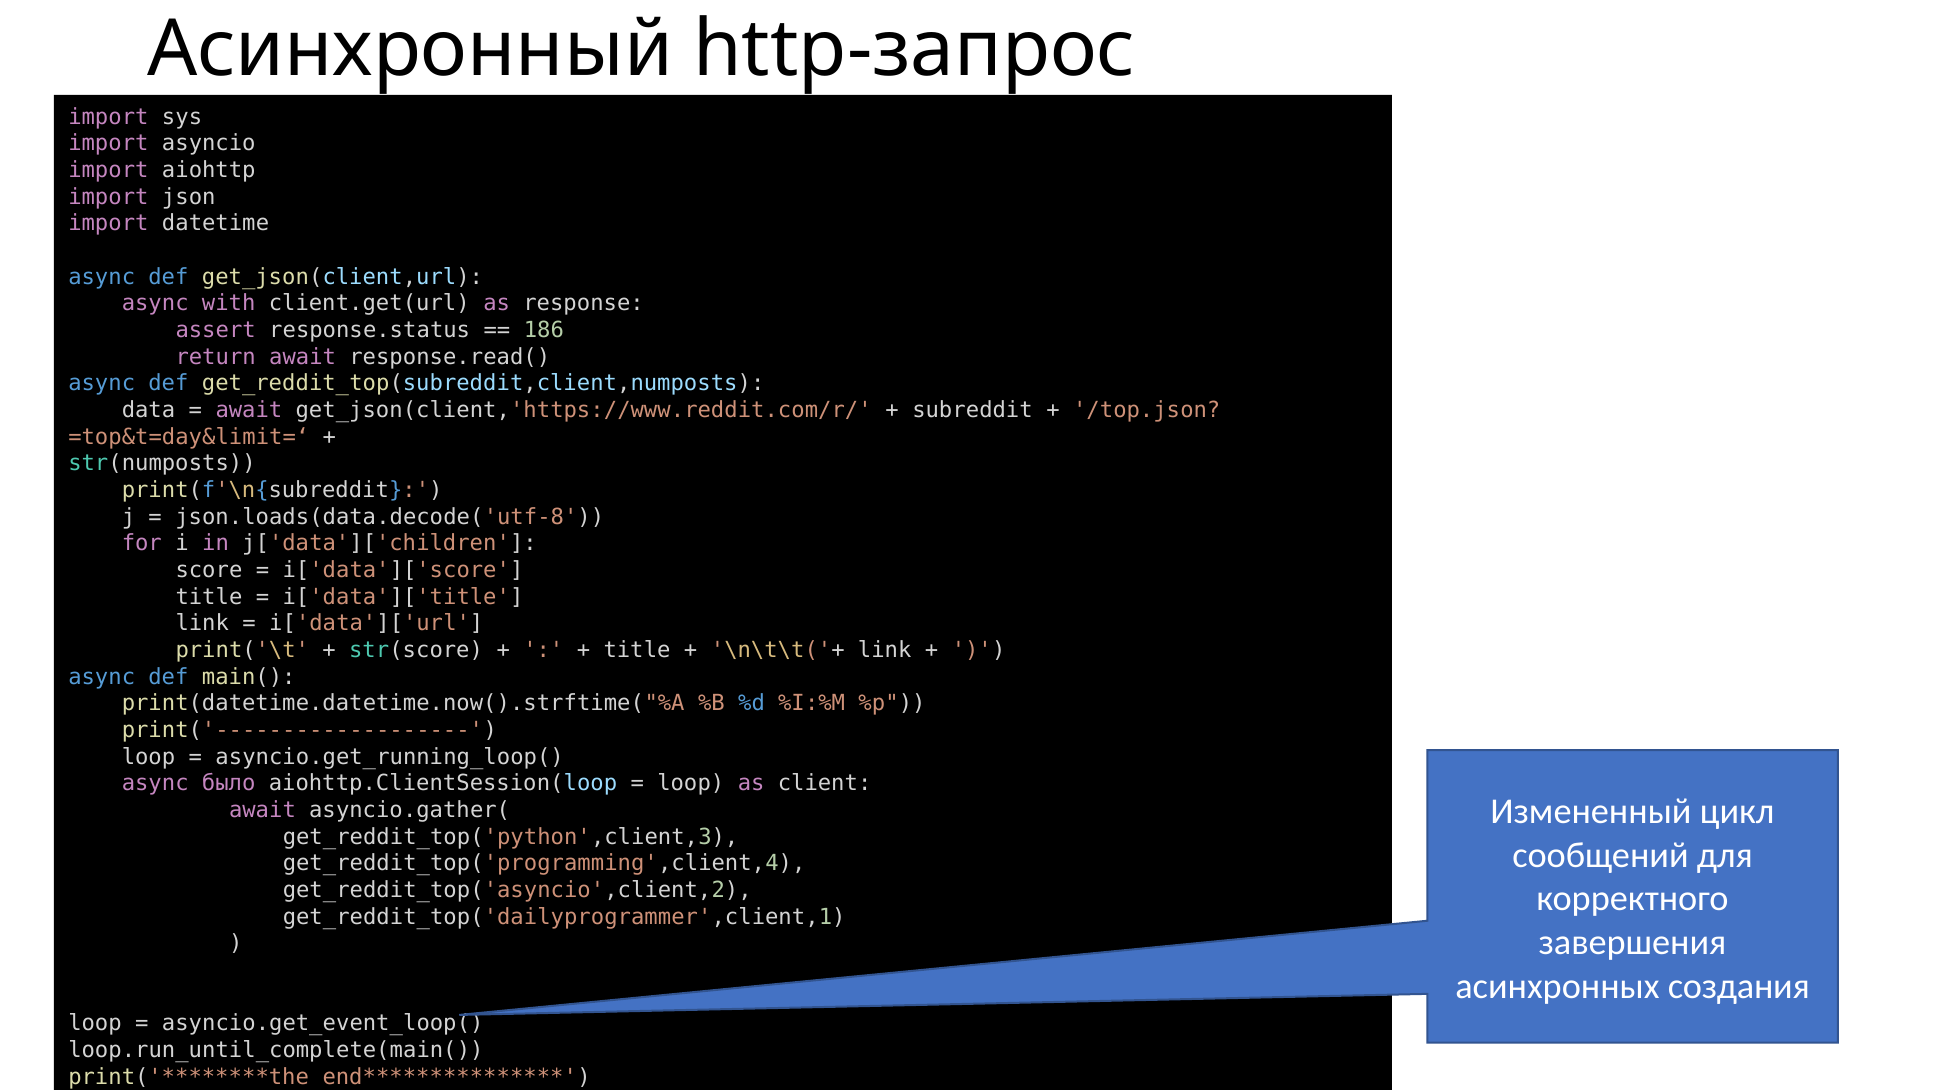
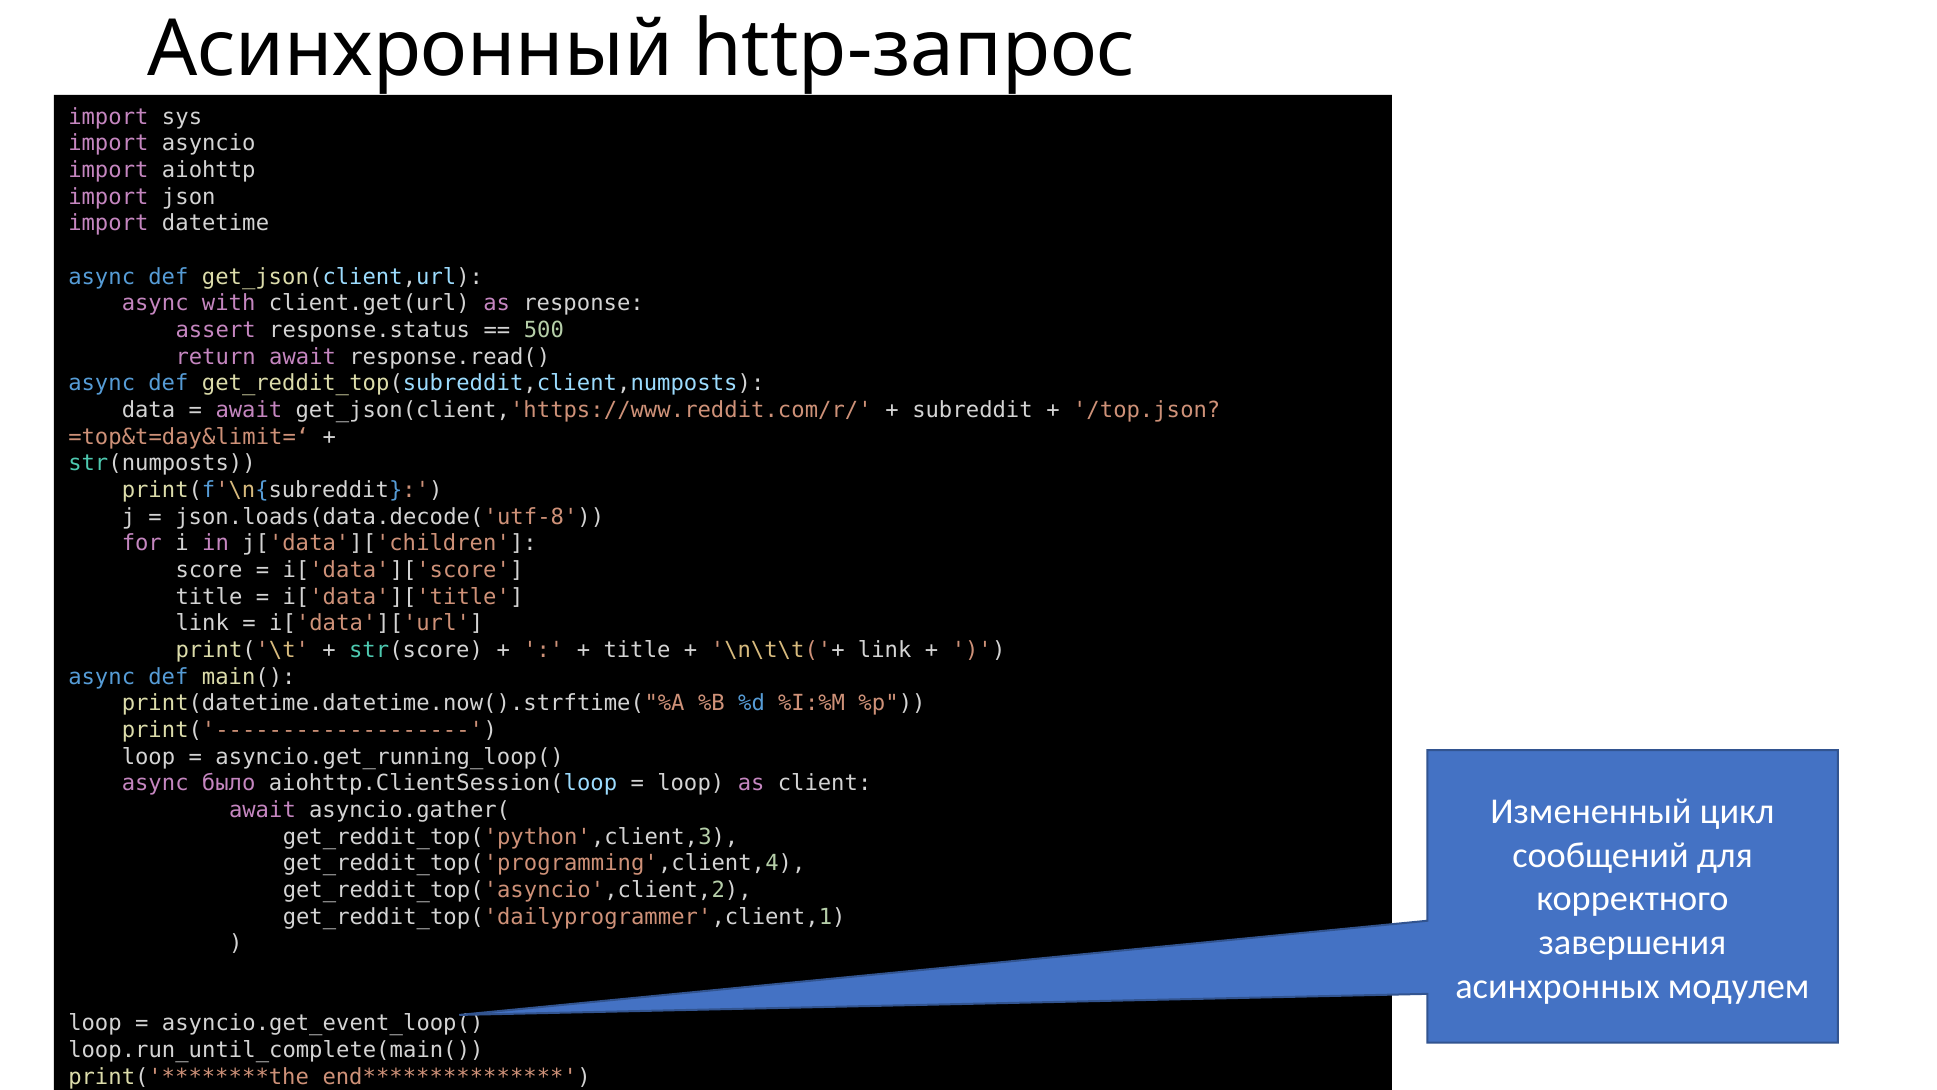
186: 186 -> 500
создания: создания -> модулем
